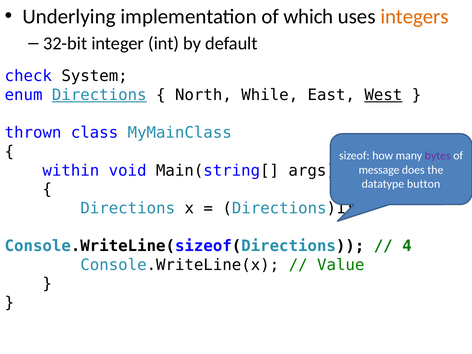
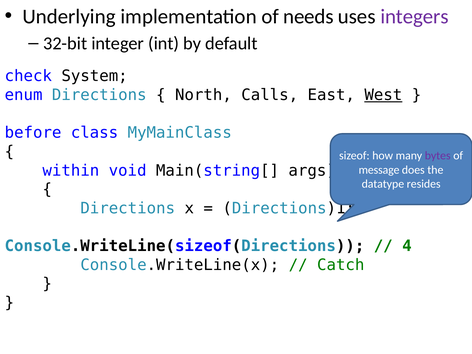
which: which -> needs
integers colour: orange -> purple
Directions at (99, 95) underline: present -> none
While: While -> Calls
thrown: thrown -> before
button: button -> resides
Value: Value -> Catch
